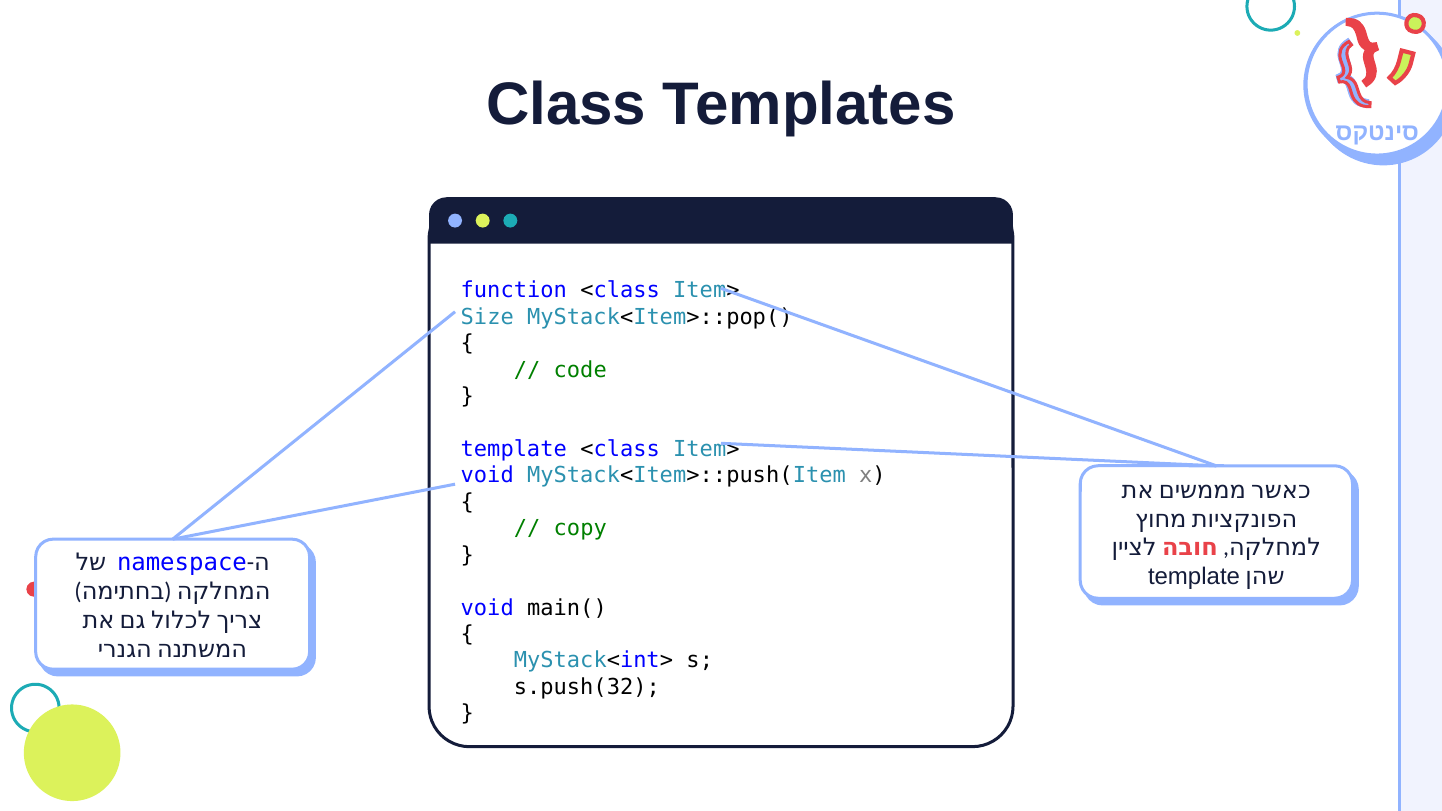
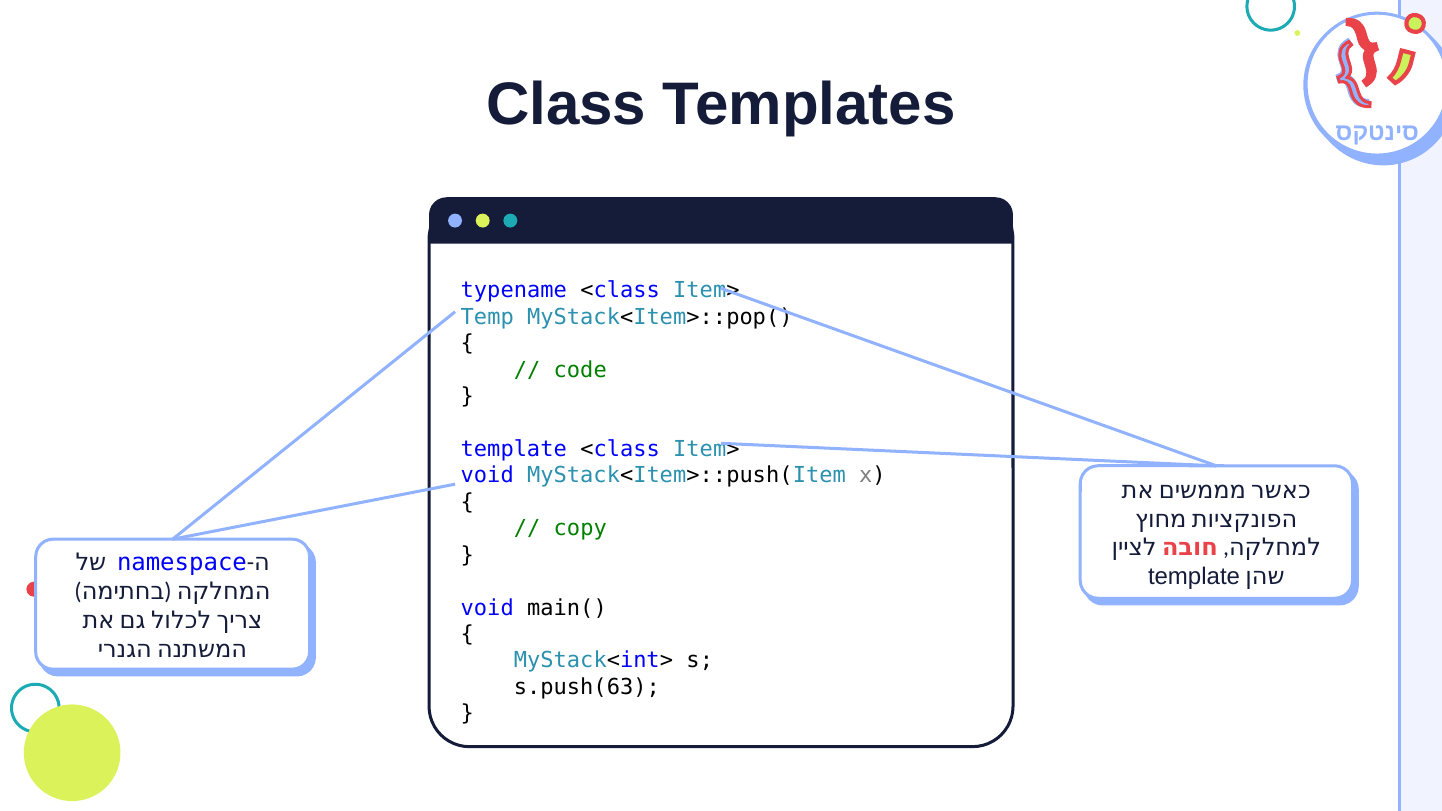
function: function -> typename
Size: Size -> Temp
s.push(32: s.push(32 -> s.push(63
